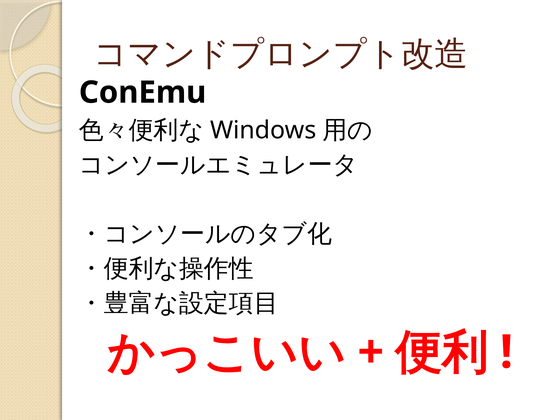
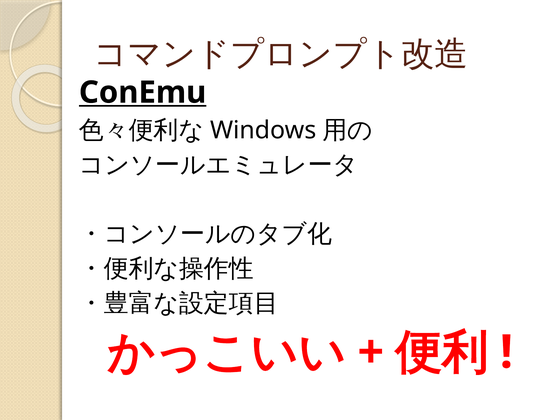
ConEmu underline: none -> present
